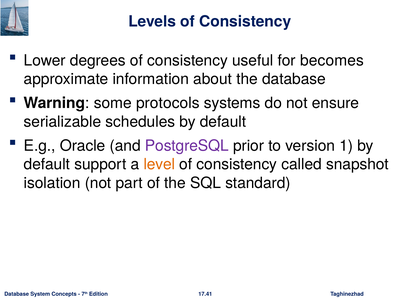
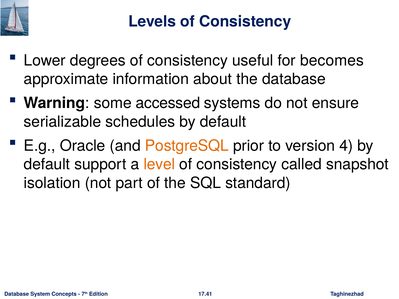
protocols: protocols -> accessed
PostgreSQL colour: purple -> orange
1: 1 -> 4
